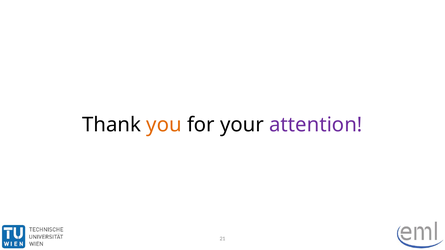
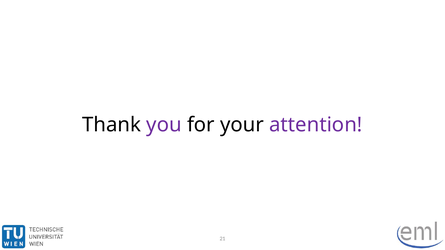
you colour: orange -> purple
